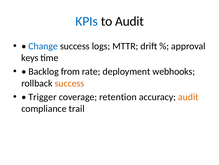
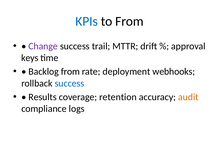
to Audit: Audit -> From
Change colour: blue -> purple
logs: logs -> trail
success at (69, 83) colour: orange -> blue
Trigger: Trigger -> Results
trail: trail -> logs
